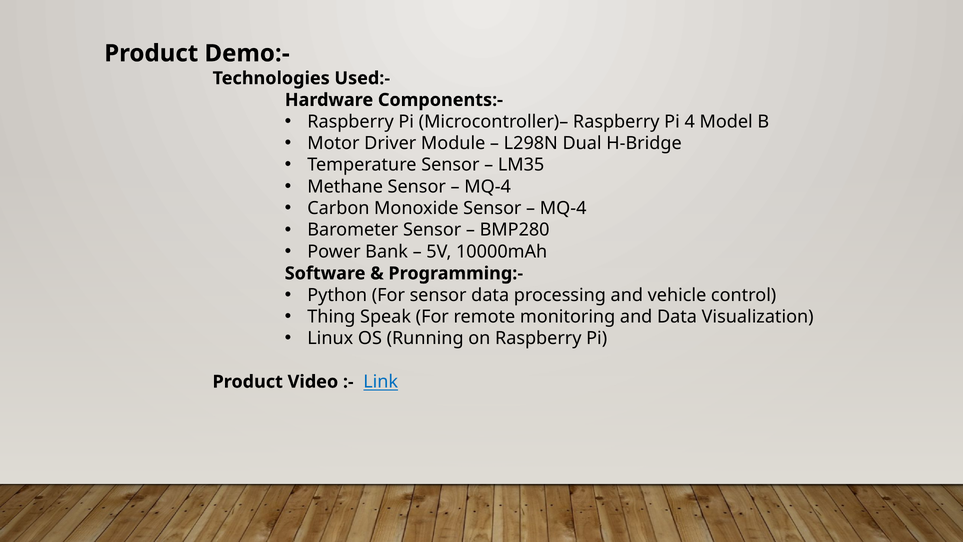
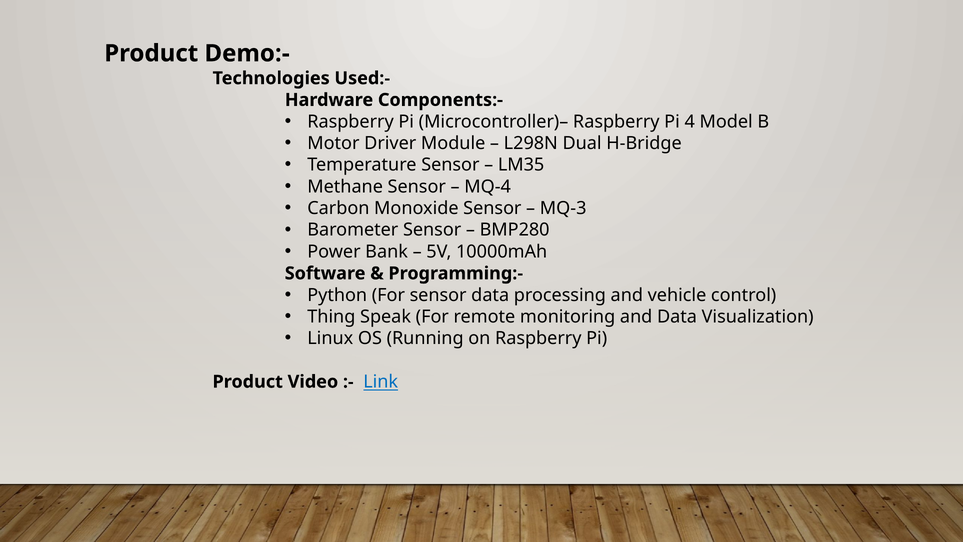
MQ-4 at (563, 208): MQ-4 -> MQ-3
